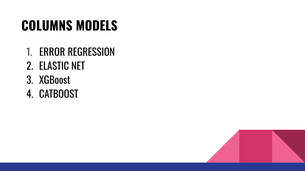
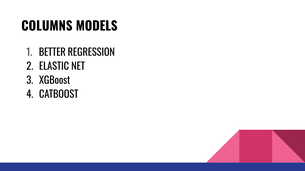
ERROR: ERROR -> BETTER
